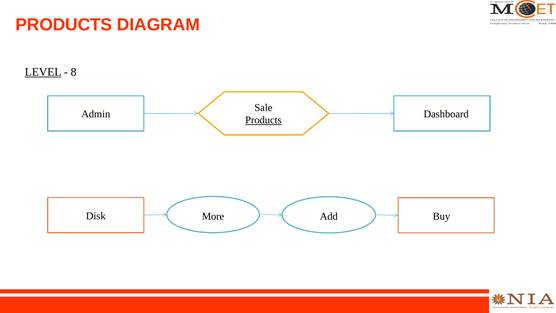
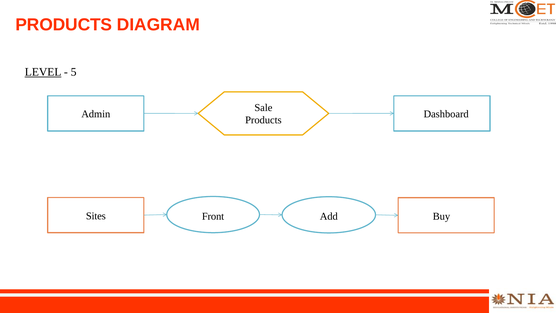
8: 8 -> 5
Products at (263, 120) underline: present -> none
Disk: Disk -> Sites
More: More -> Front
